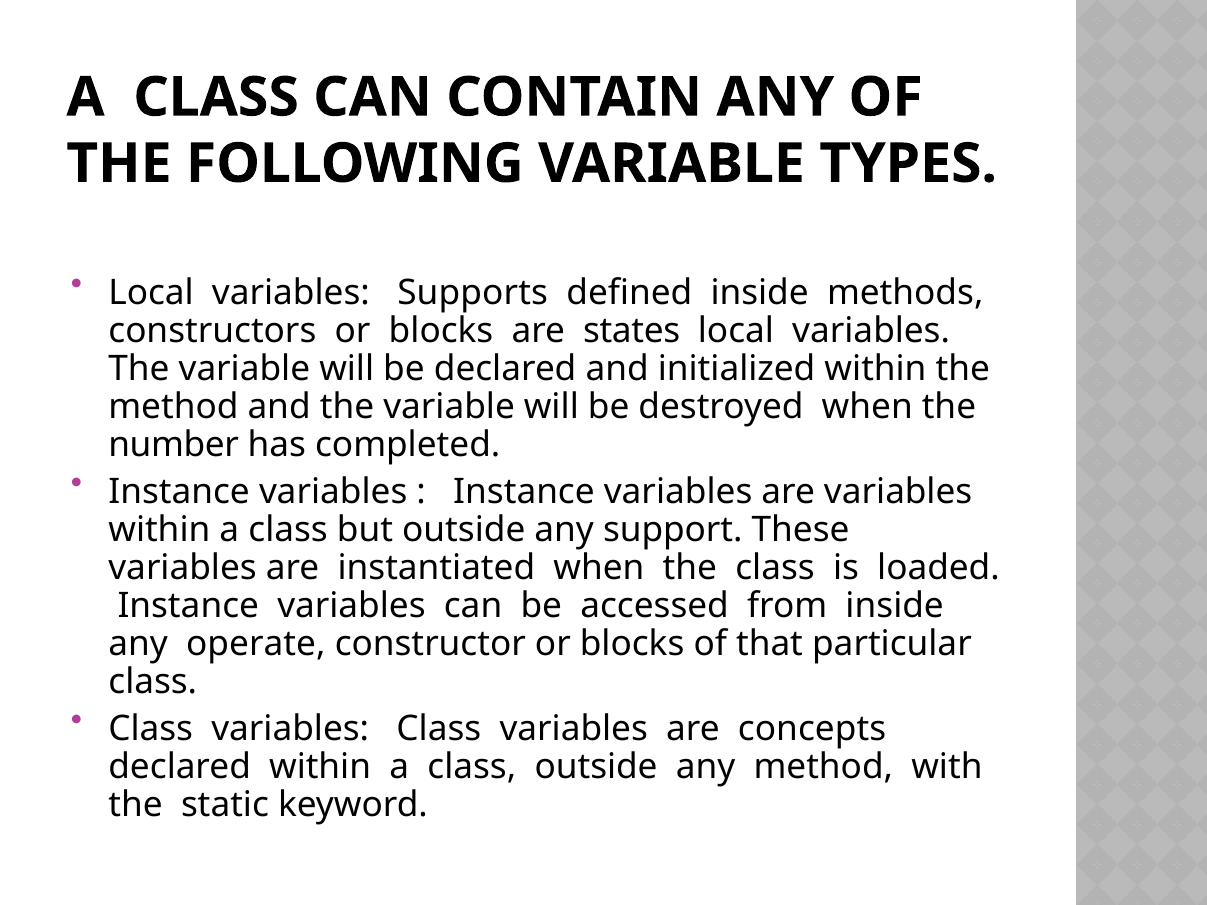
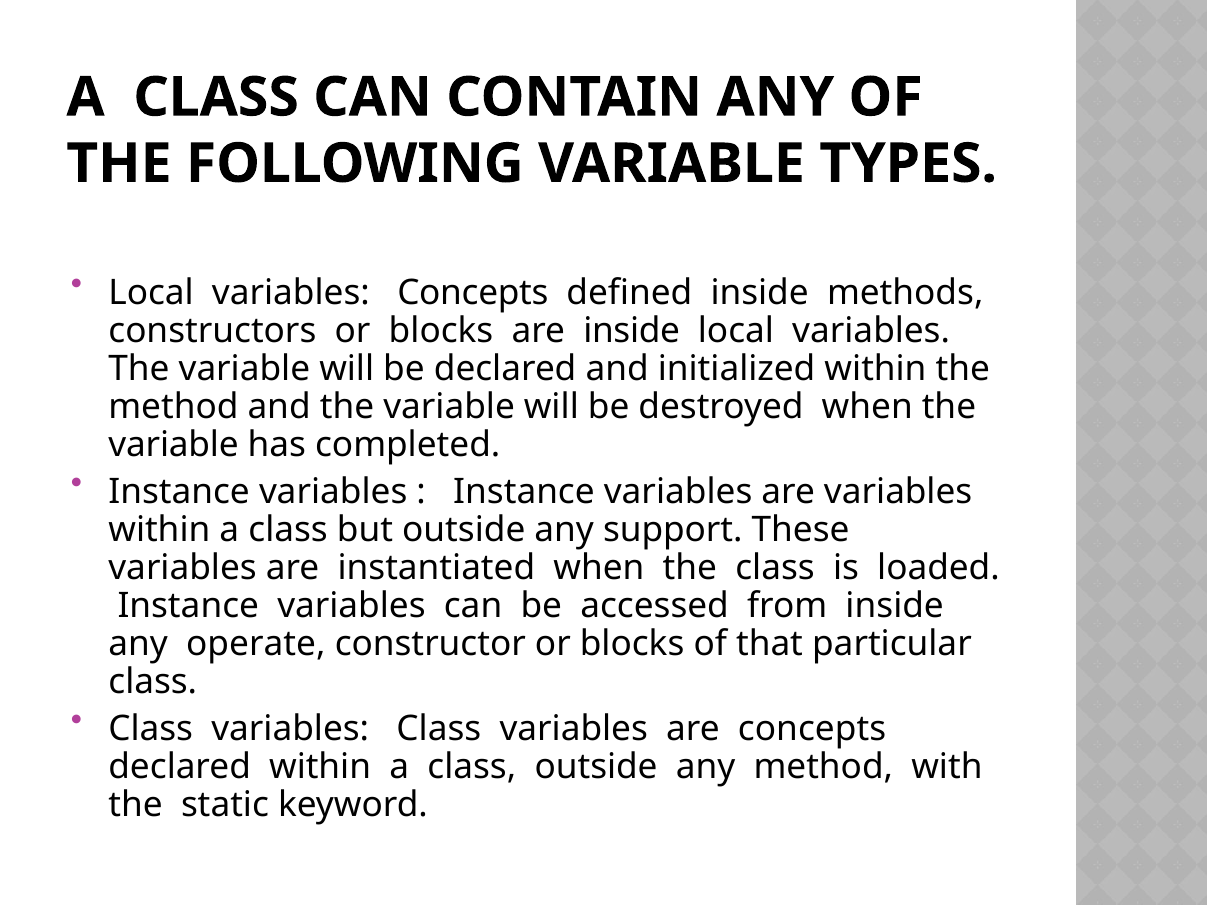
variables Supports: Supports -> Concepts
are states: states -> inside
number at (174, 445): number -> variable
